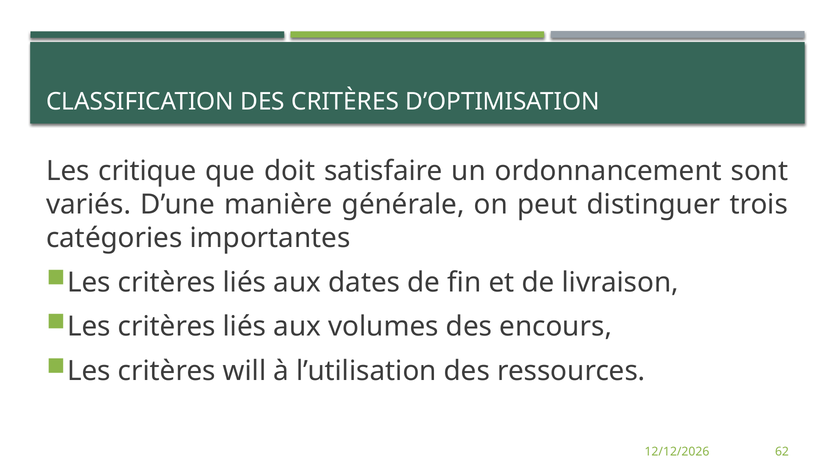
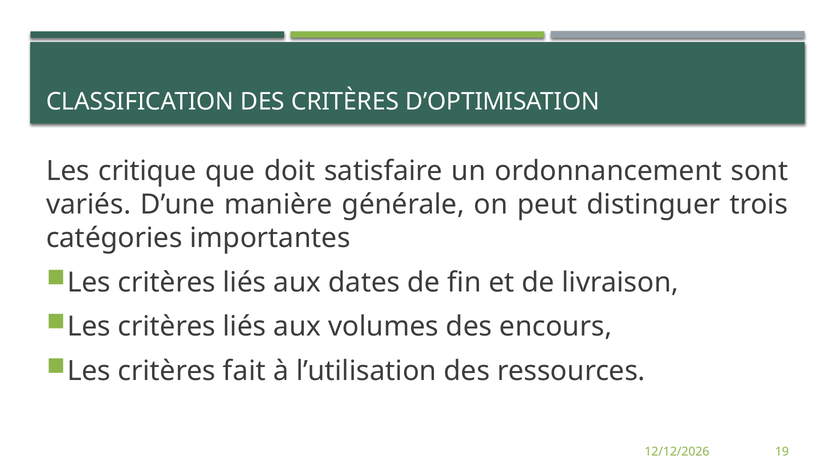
will: will -> fait
62: 62 -> 19
